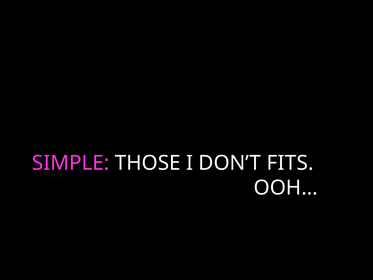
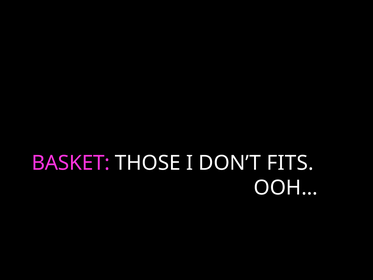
SIMPLE: SIMPLE -> BASKET
